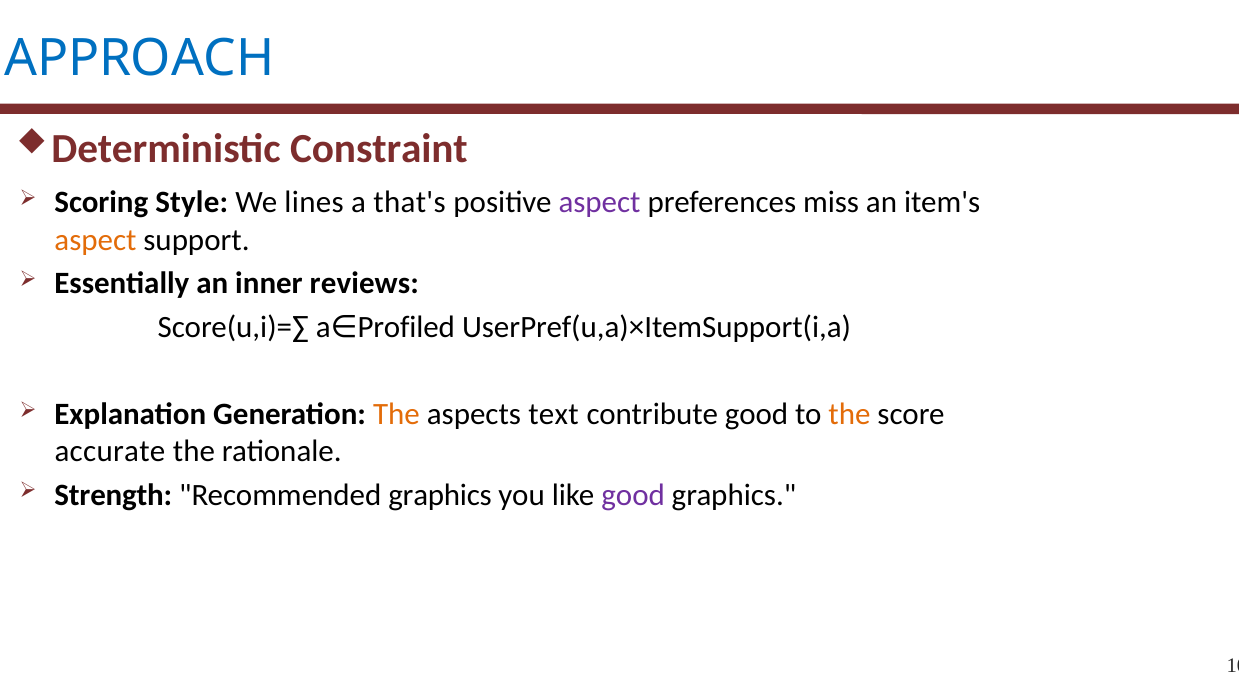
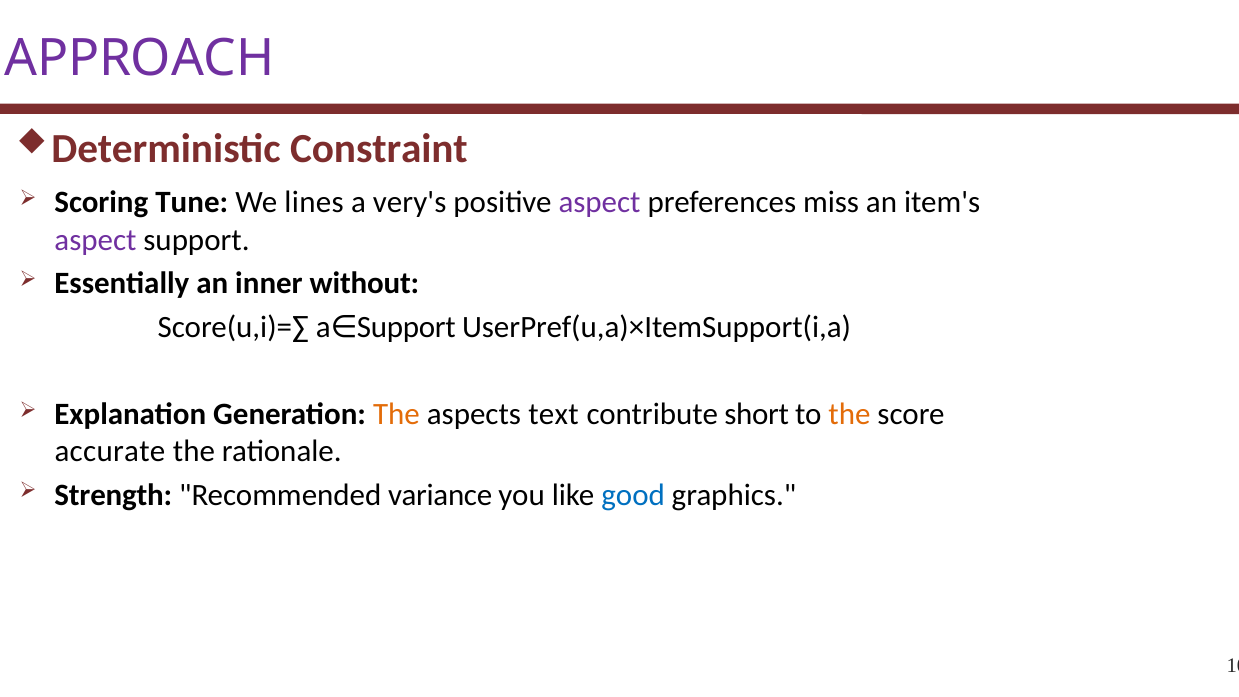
APPROACH colour: blue -> purple
Style: Style -> Tune
that's: that's -> very's
aspect at (95, 240) colour: orange -> purple
reviews: reviews -> without
a Profiled: Profiled -> Support
contribute good: good -> short
Recommended graphics: graphics -> variance
good at (633, 495) colour: purple -> blue
